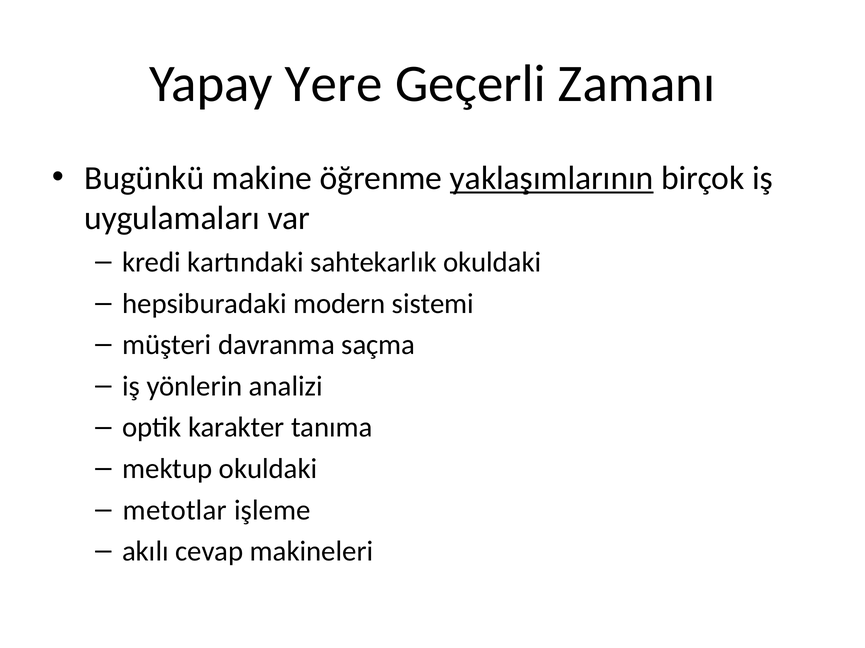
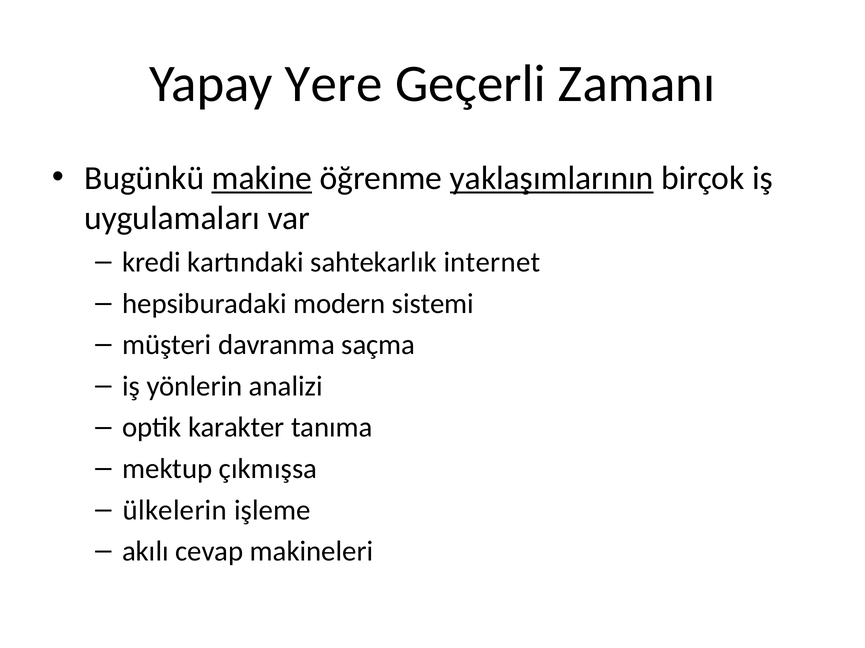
makine underline: none -> present
sahtekarlık okuldaki: okuldaki -> internet
mektup okuldaki: okuldaki -> çıkmışsa
metotlar: metotlar -> ülkelerin
